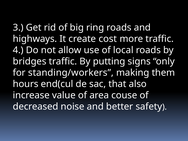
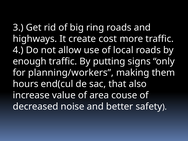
bridges: bridges -> enough
standing/workers: standing/workers -> planning/workers
